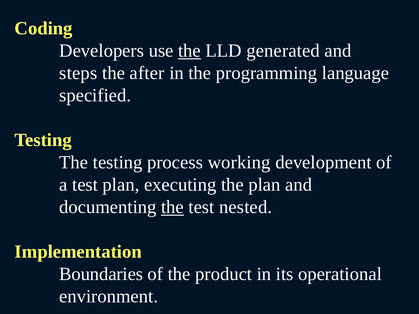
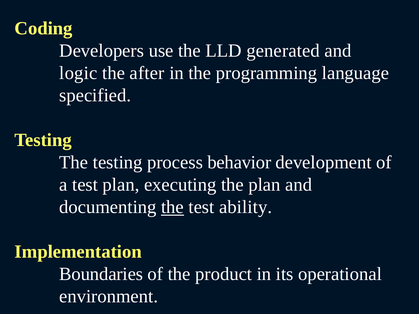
the at (190, 51) underline: present -> none
steps: steps -> logic
working: working -> behavior
nested: nested -> ability
